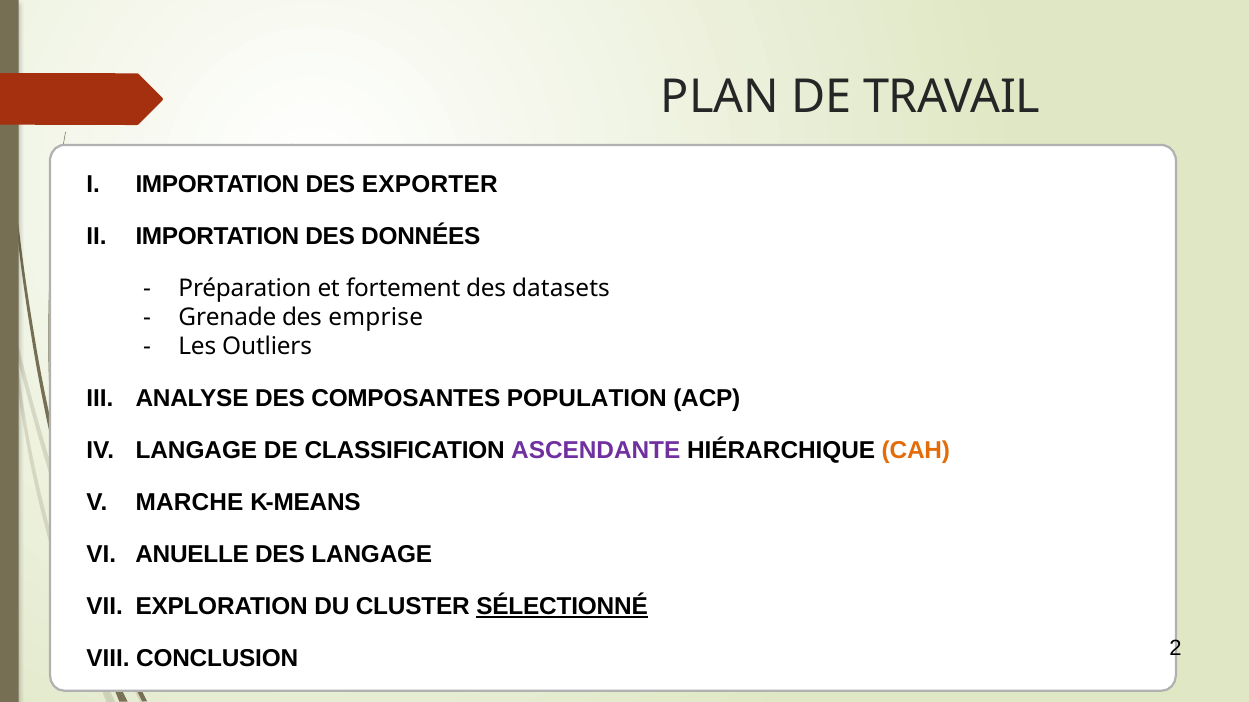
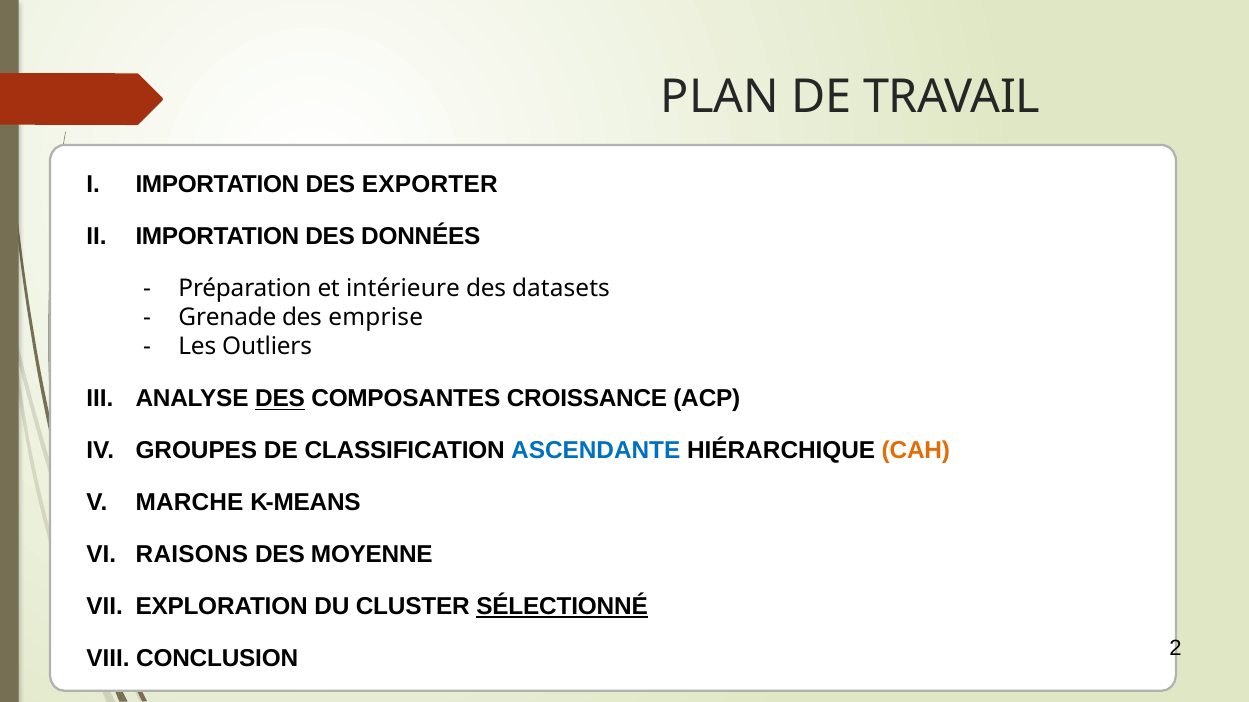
fortement: fortement -> intérieure
DES at (280, 399) underline: none -> present
POPULATION: POPULATION -> CROISSANCE
LANGAGE at (196, 451): LANGAGE -> GROUPES
ASCENDANTE colour: purple -> blue
ANUELLE: ANUELLE -> RAISONS
DES LANGAGE: LANGAGE -> MOYENNE
